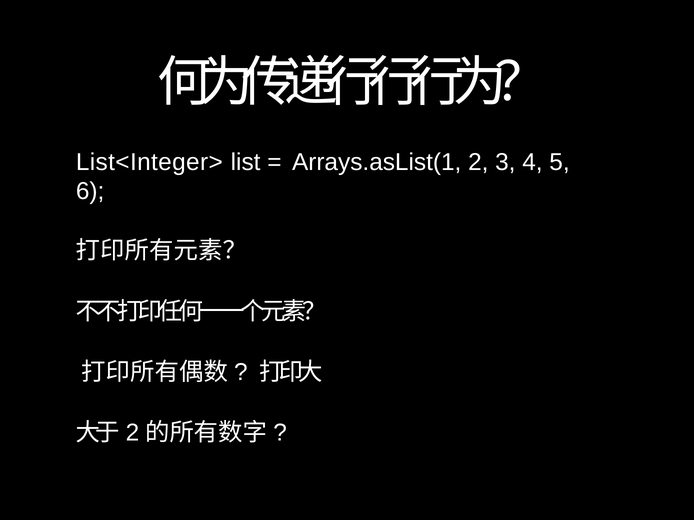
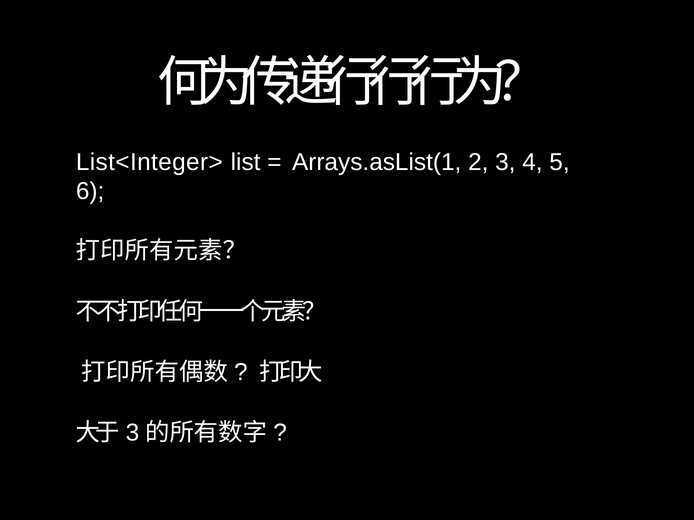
2 at (132, 433): 2 -> 3
